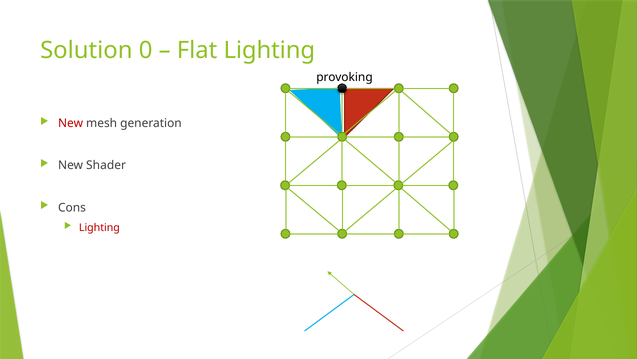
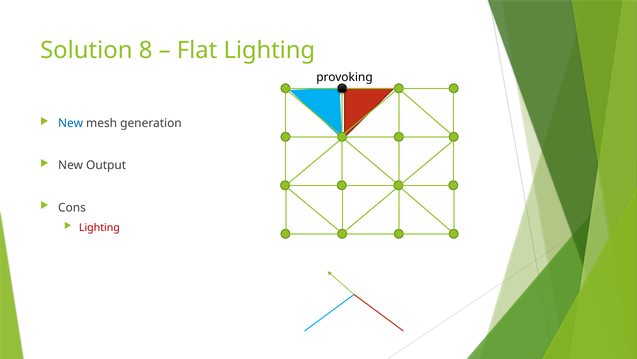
0: 0 -> 8
New at (71, 123) colour: red -> blue
Shader: Shader -> Output
